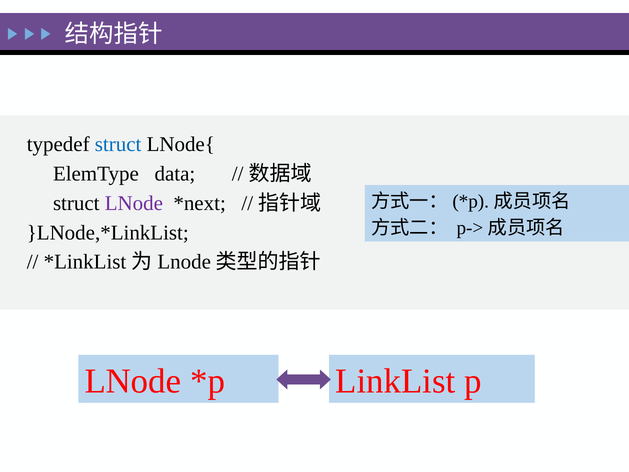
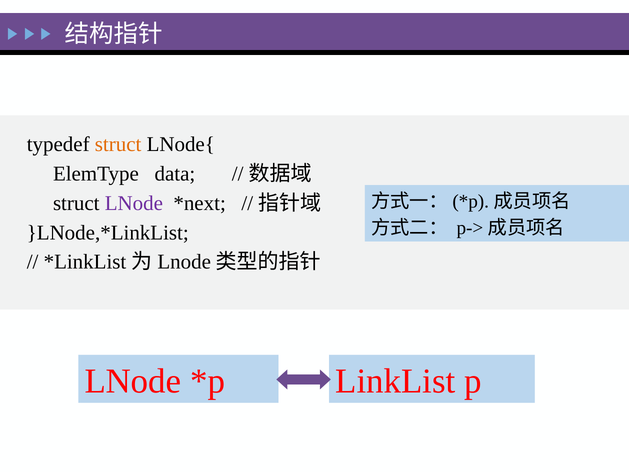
struct at (118, 144) colour: blue -> orange
